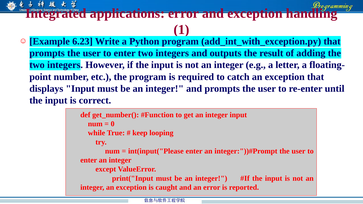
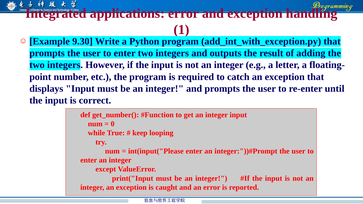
6.23: 6.23 -> 9.30
